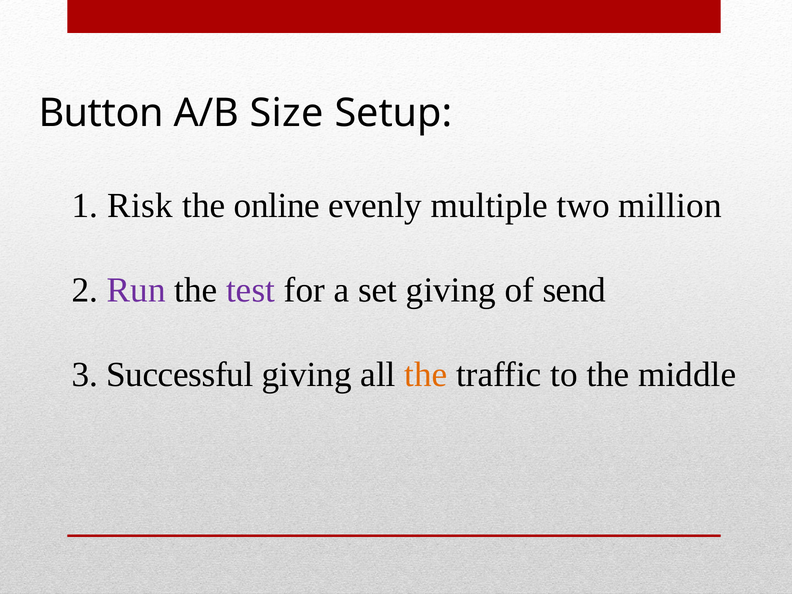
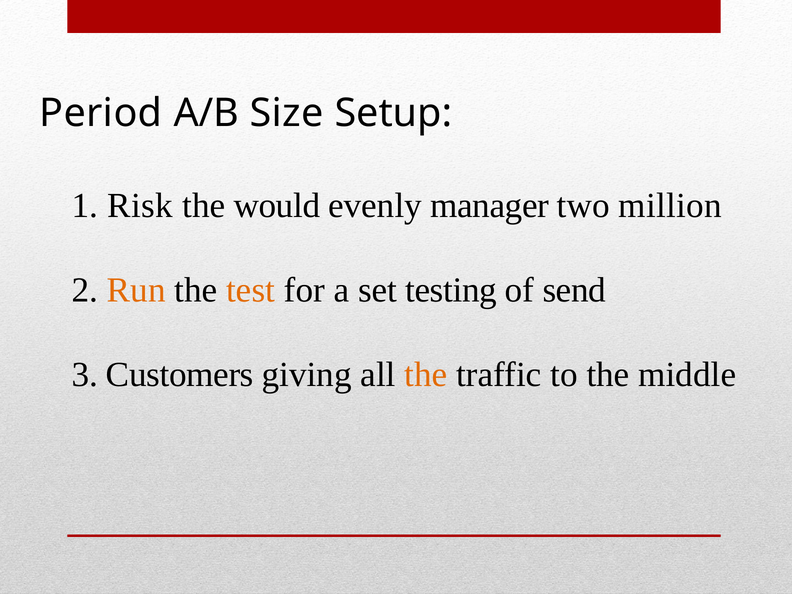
Button: Button -> Period
online: online -> would
multiple: multiple -> manager
Run colour: purple -> orange
test colour: purple -> orange
set giving: giving -> testing
Successful: Successful -> Customers
